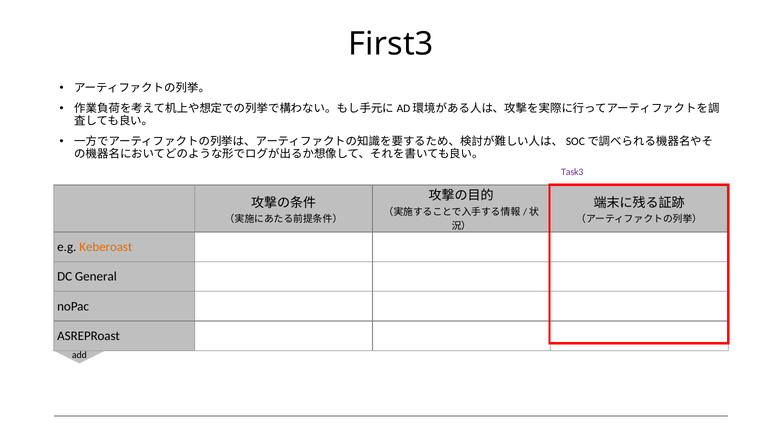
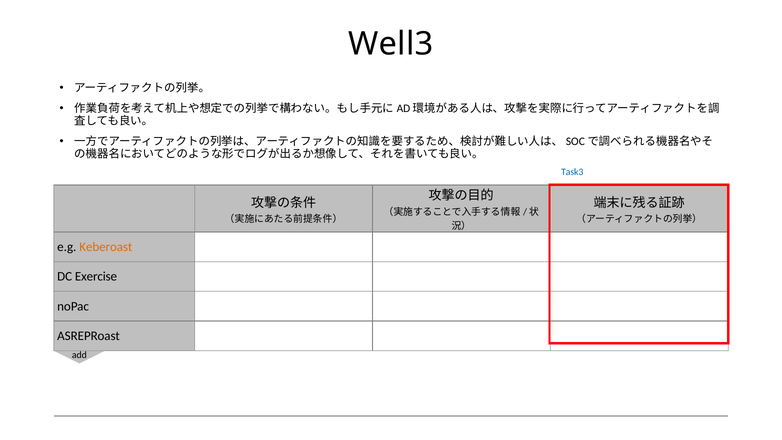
First3: First3 -> Well3
Task3 colour: purple -> blue
General: General -> Exercise
